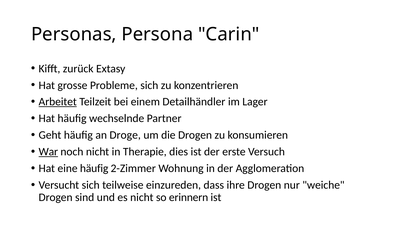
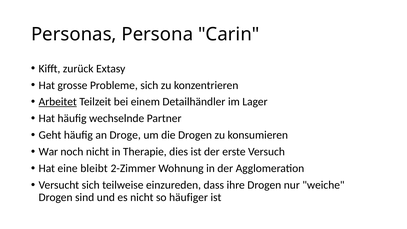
War underline: present -> none
eine häufig: häufig -> bleibt
erinnern: erinnern -> häufiger
